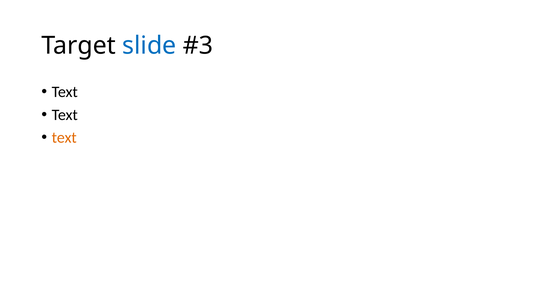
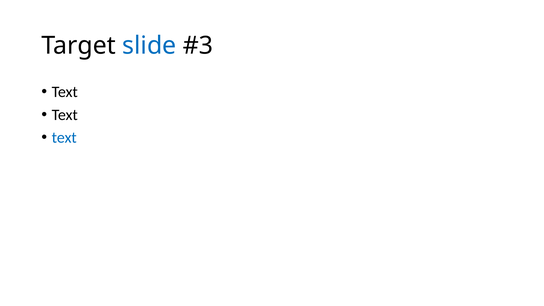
text at (64, 138) colour: orange -> blue
